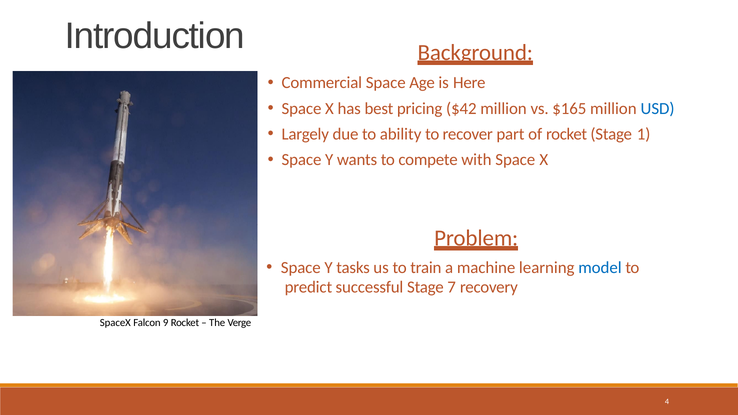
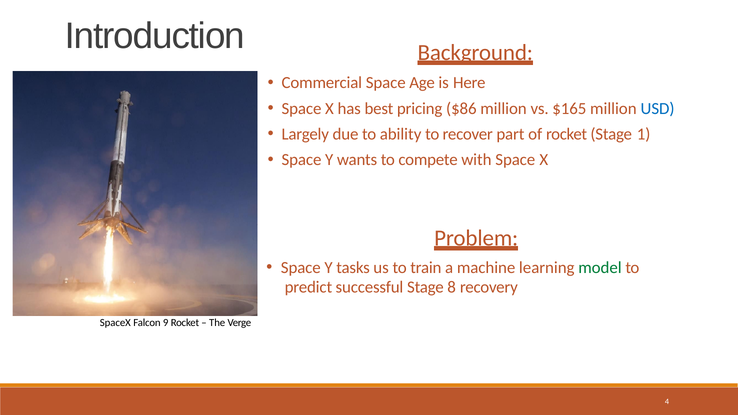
$42: $42 -> $86
model colour: blue -> green
7: 7 -> 8
